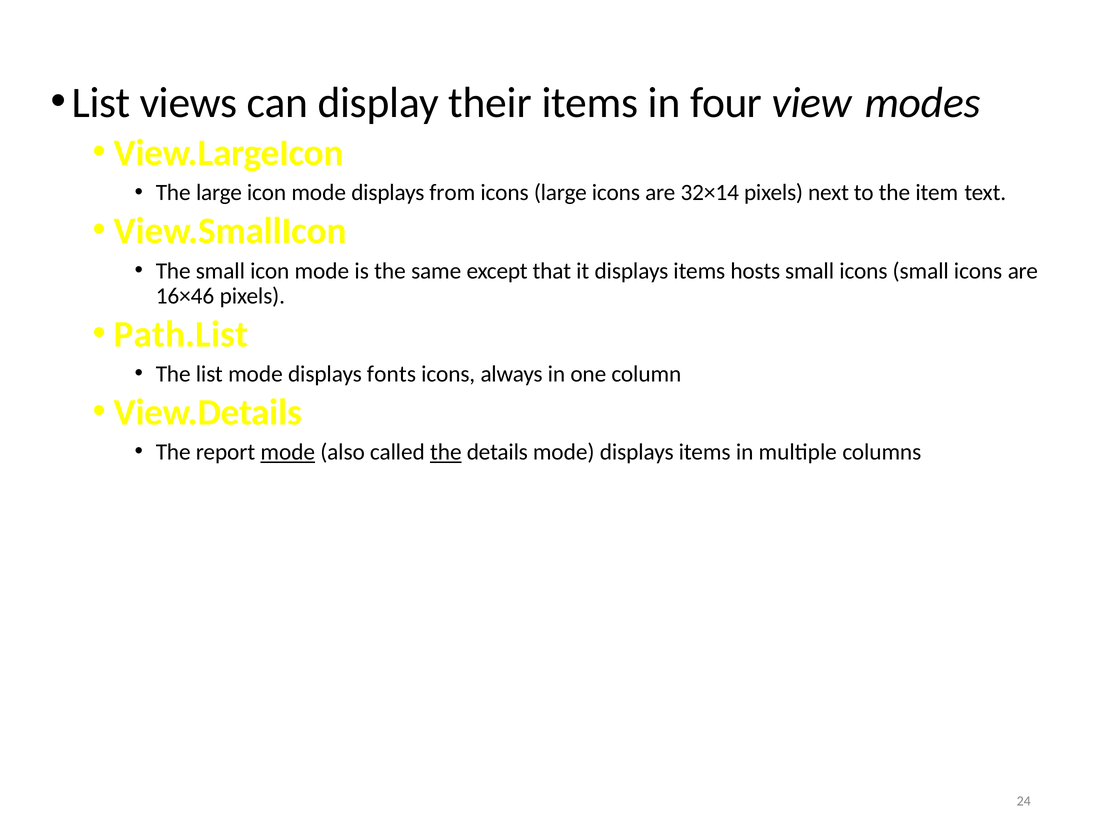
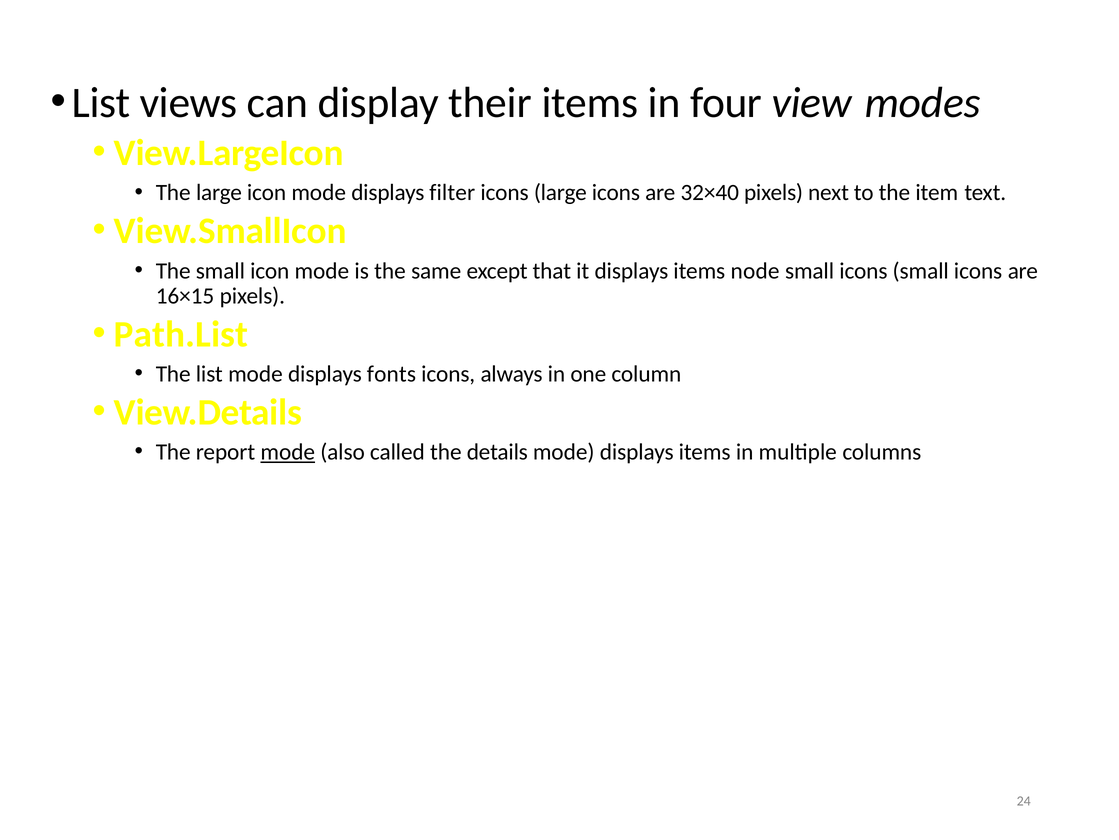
from: from -> filter
32×14: 32×14 -> 32×40
hosts: hosts -> node
16×46: 16×46 -> 16×15
the at (446, 452) underline: present -> none
